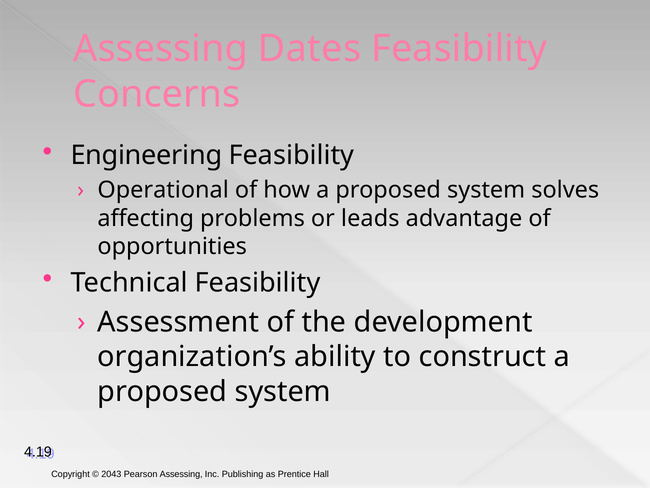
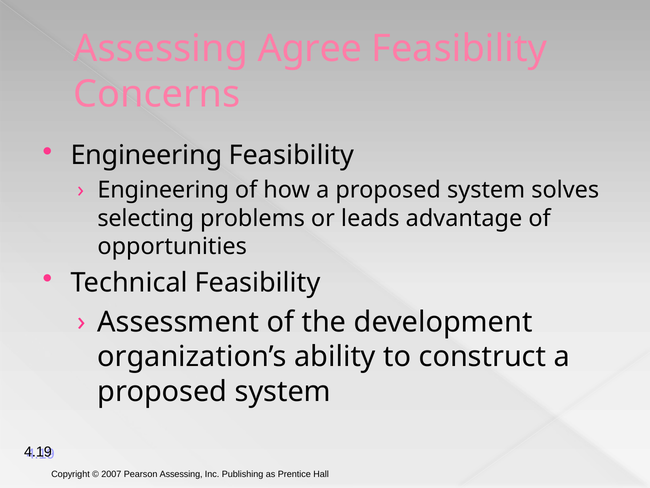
Dates: Dates -> Agree
Operational at (163, 190): Operational -> Engineering
affecting: affecting -> selecting
2043: 2043 -> 2007
